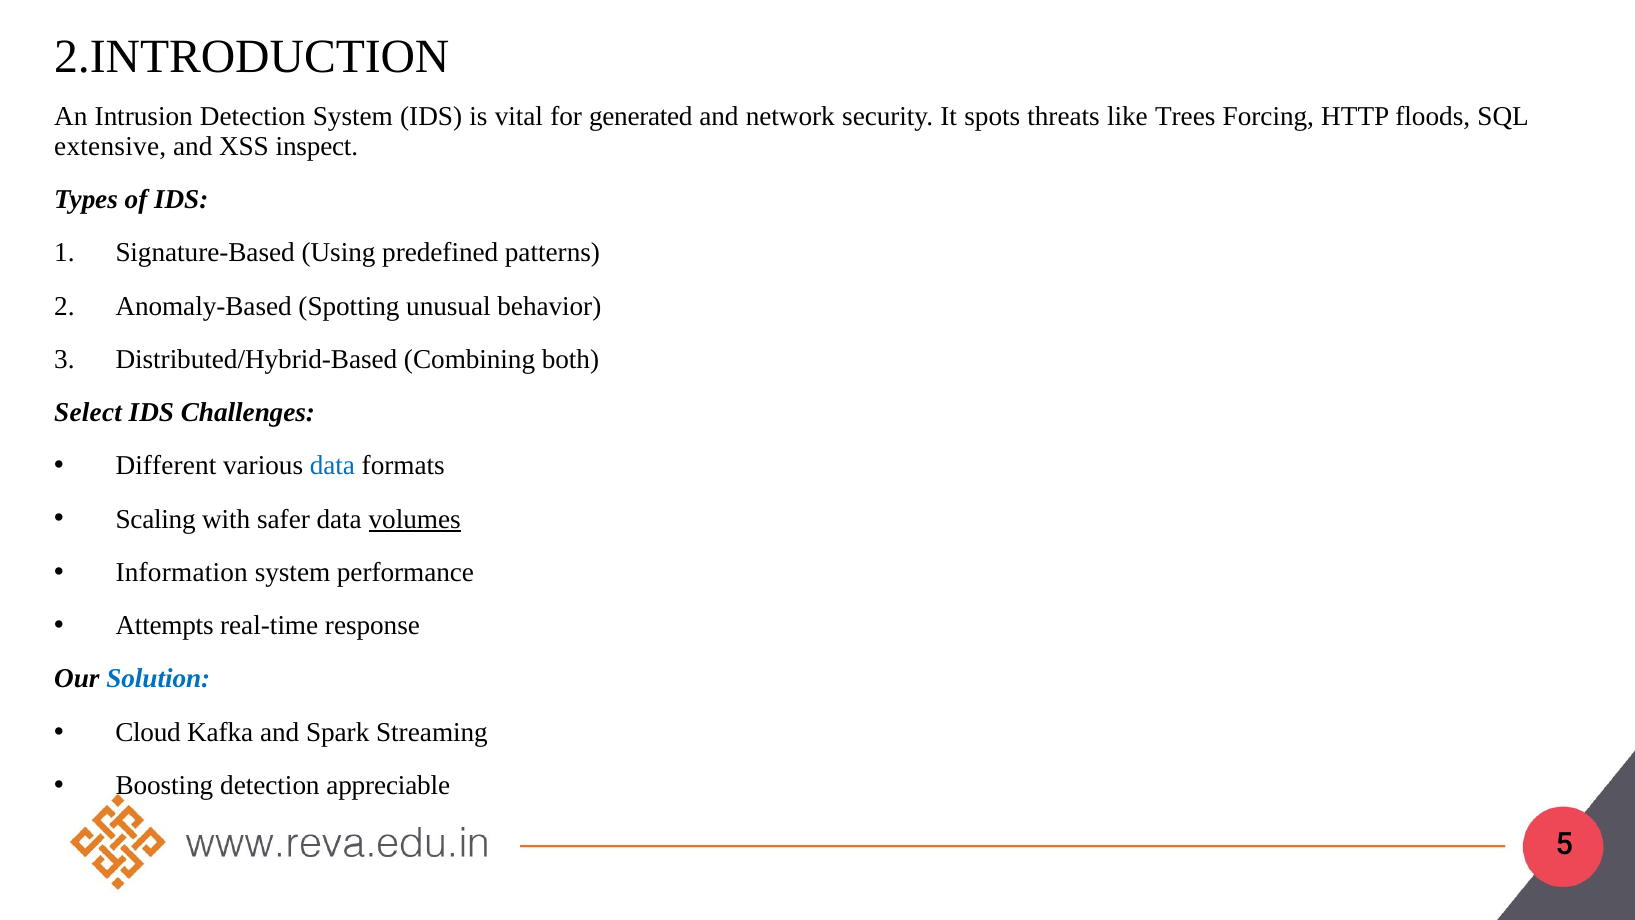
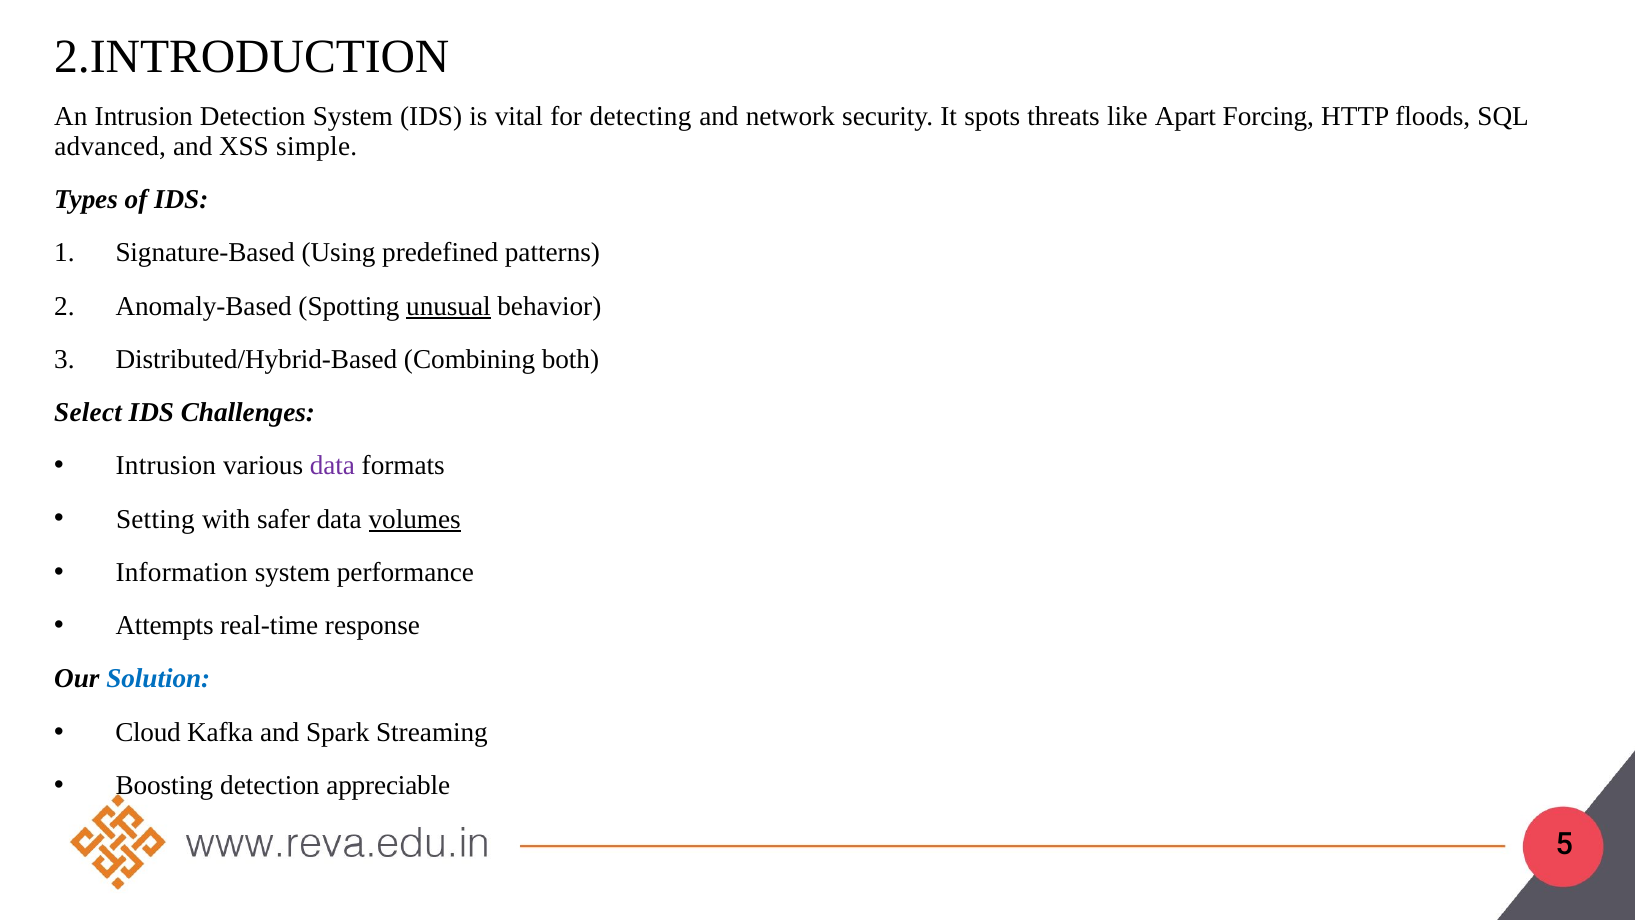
generated: generated -> detecting
Trees: Trees -> Apart
extensive: extensive -> advanced
inspect: inspect -> simple
unusual underline: none -> present
Different at (166, 466): Different -> Intrusion
data at (332, 466) colour: blue -> purple
Scaling: Scaling -> Setting
